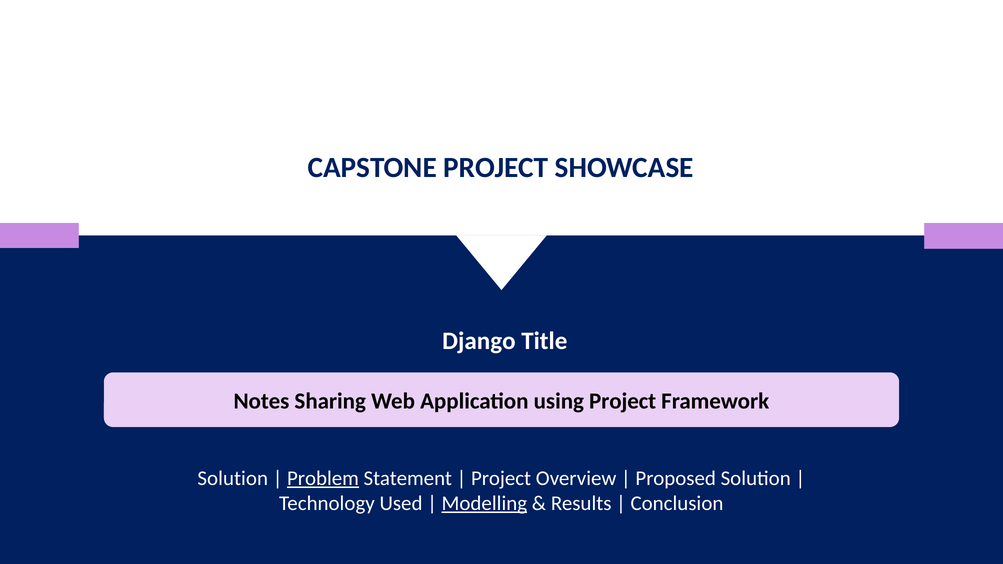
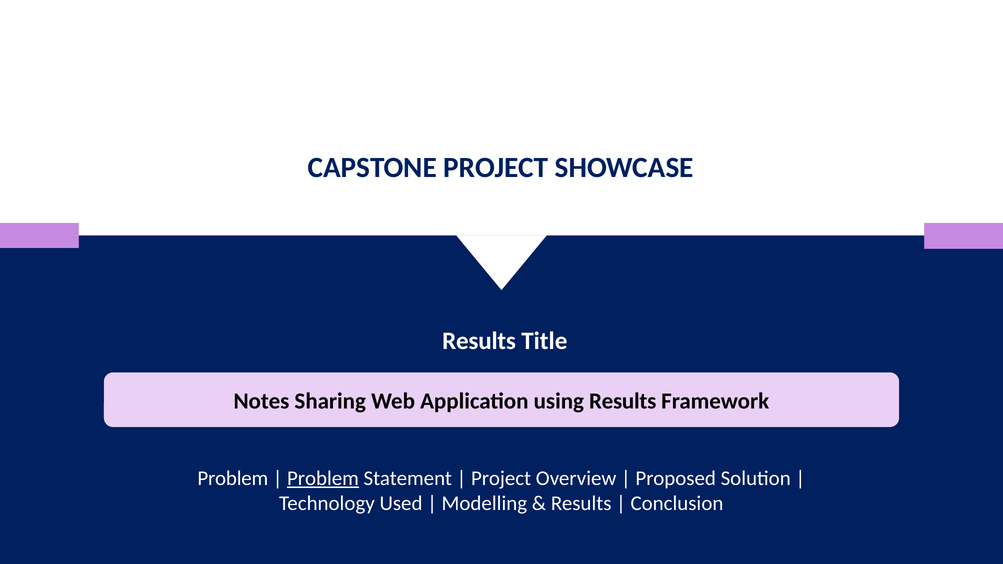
Django at (479, 341): Django -> Results
using Project: Project -> Results
Solution at (233, 478): Solution -> Problem
Modelling underline: present -> none
